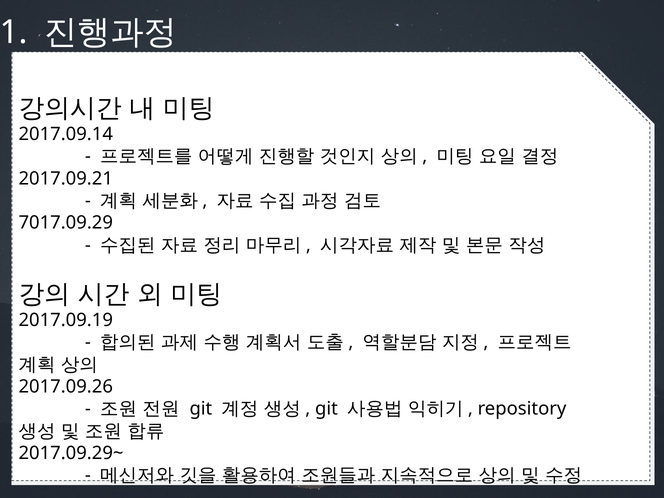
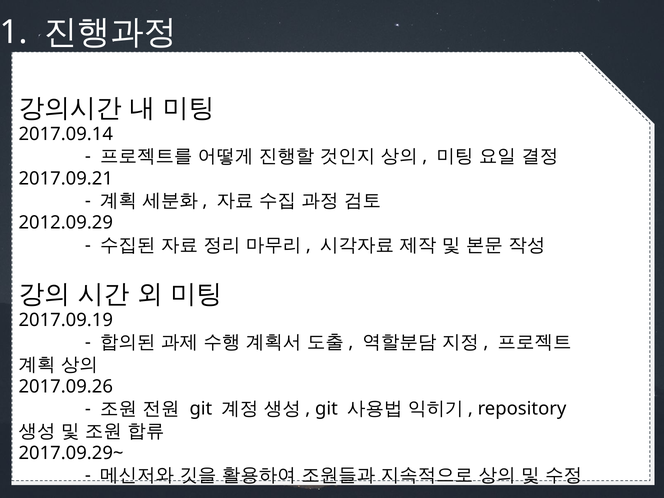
7017.09.29: 7017.09.29 -> 2012.09.29
